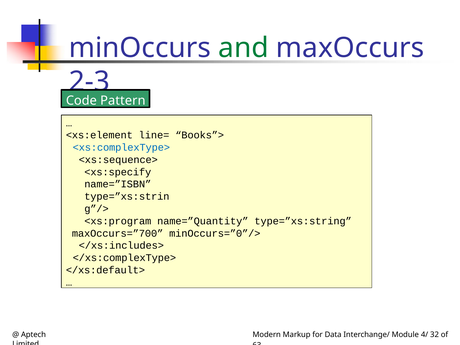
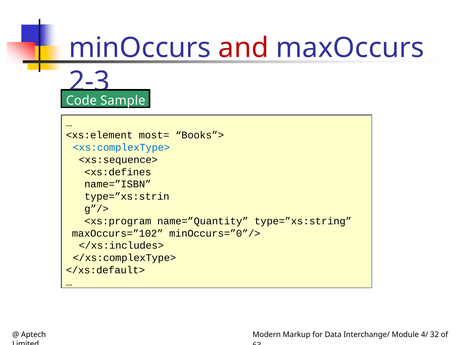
and colour: green -> red
Pattern: Pattern -> Sample
line=: line= -> most=
<xs:specify: <xs:specify -> <xs:defines
maxOccurs=”700: maxOccurs=”700 -> maxOccurs=”102
